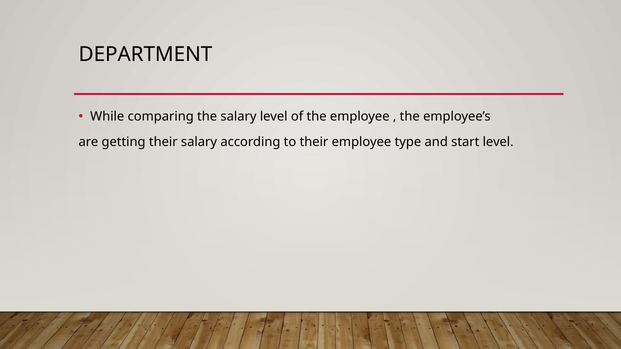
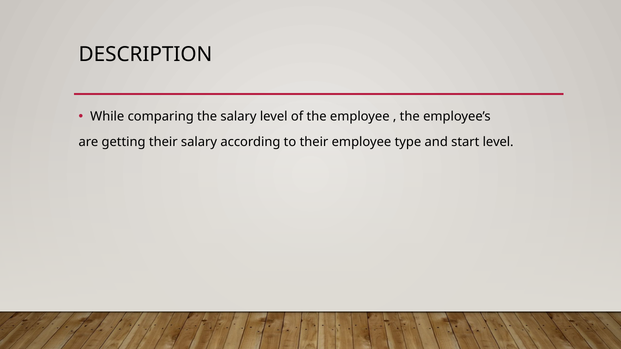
DEPARTMENT: DEPARTMENT -> DESCRIPTION
